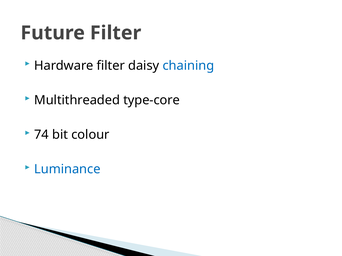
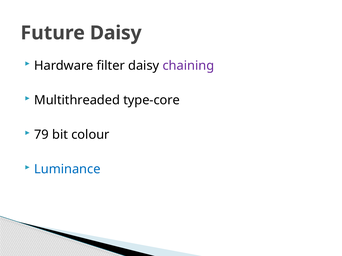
Future Filter: Filter -> Daisy
chaining colour: blue -> purple
74: 74 -> 79
